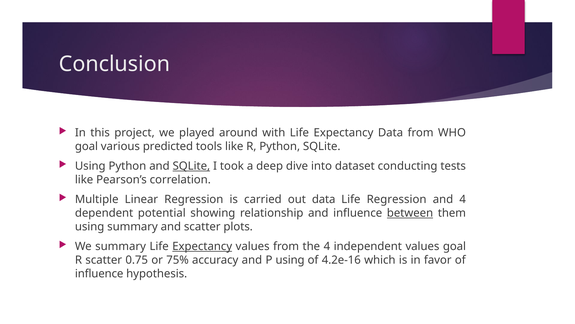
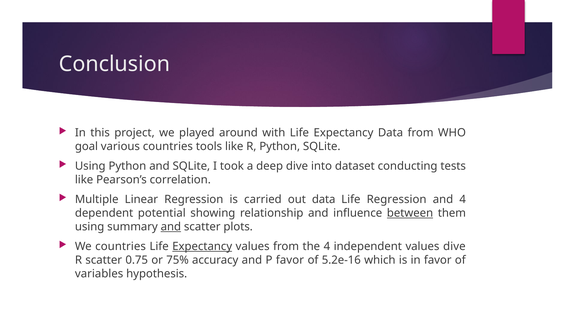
various predicted: predicted -> countries
SQLite at (191, 166) underline: present -> none
and at (171, 226) underline: none -> present
We summary: summary -> countries
values goal: goal -> dive
P using: using -> favor
4.2e-16: 4.2e-16 -> 5.2e-16
influence at (99, 273): influence -> variables
